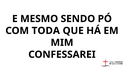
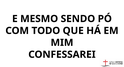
TODA: TODA -> TODO
